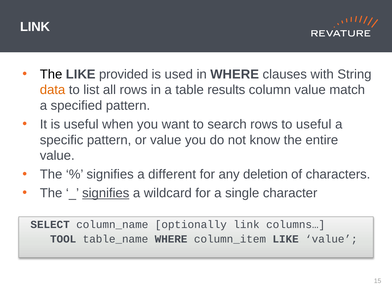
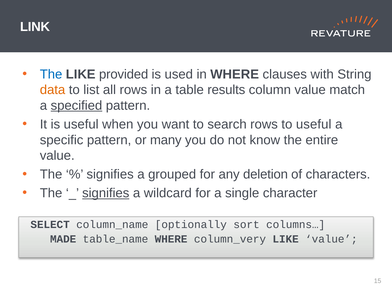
The at (51, 74) colour: black -> blue
specified underline: none -> present
or value: value -> many
different: different -> grouped
optionally link: link -> sort
TOOL: TOOL -> MADE
column_item: column_item -> column_very
